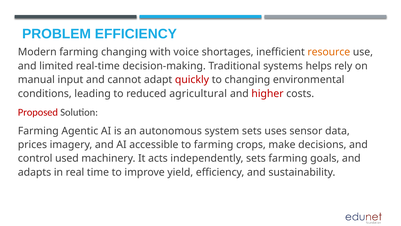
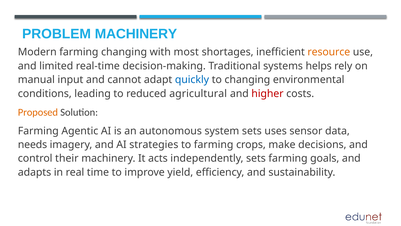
PROBLEM EFFICIENCY: EFFICIENCY -> MACHINERY
voice: voice -> most
quickly colour: red -> blue
Proposed colour: red -> orange
prices: prices -> needs
accessible: accessible -> strategies
used: used -> their
